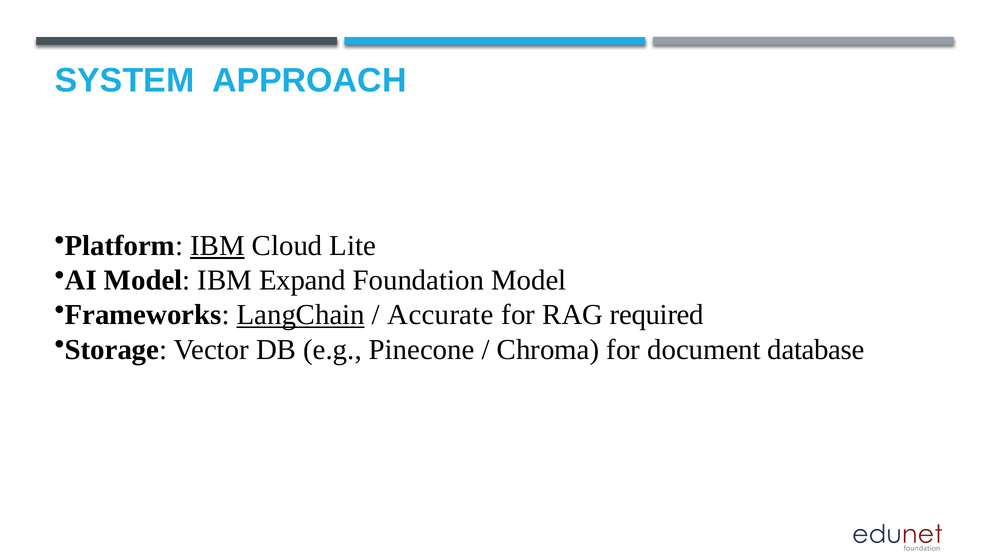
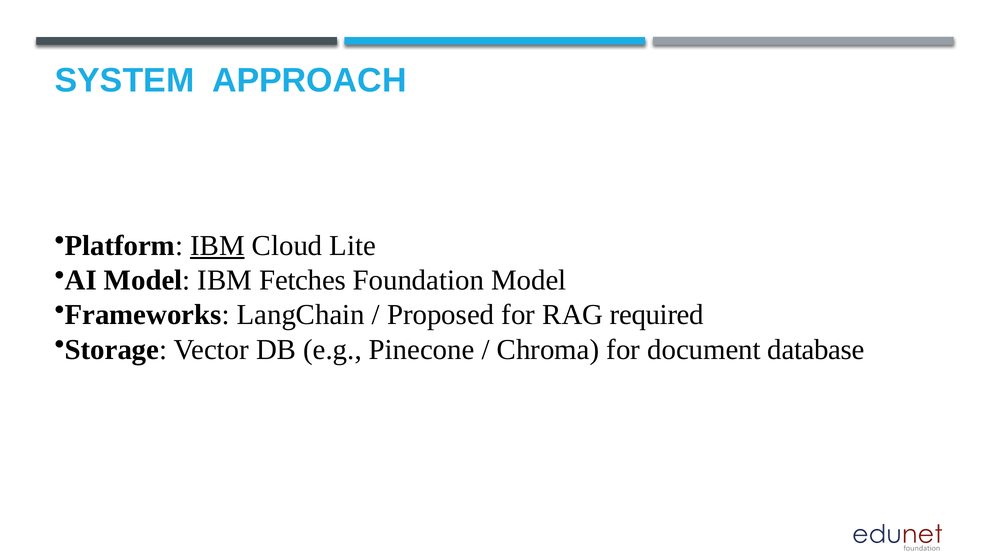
Expand: Expand -> Fetches
LangChain underline: present -> none
Accurate: Accurate -> Proposed
